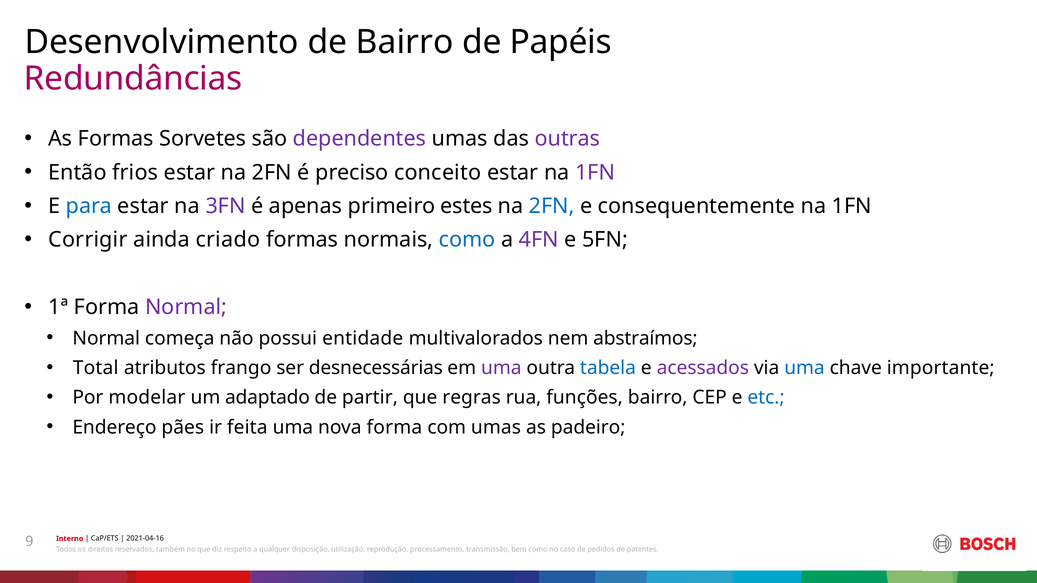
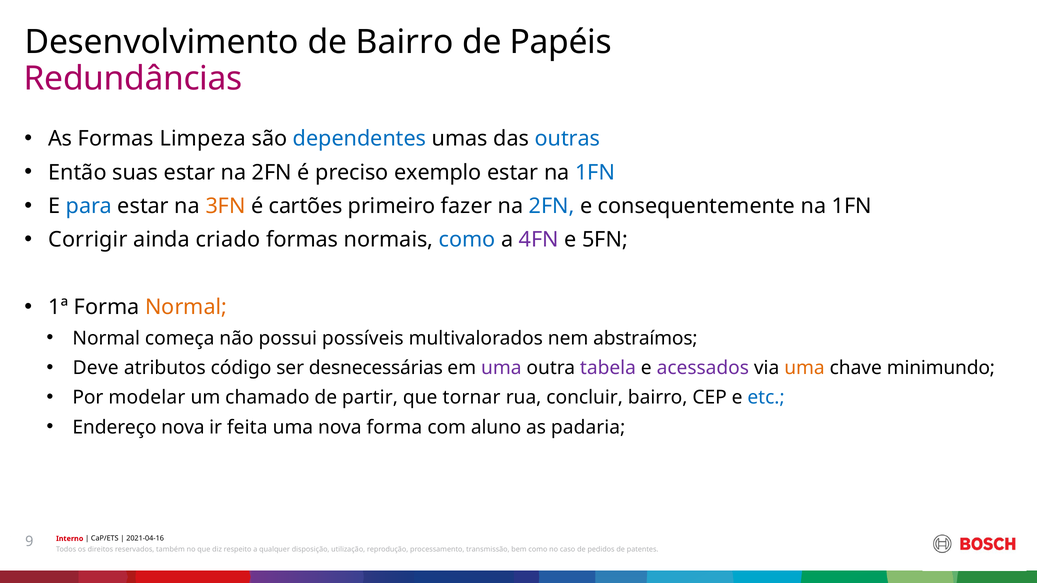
Sorvetes: Sorvetes -> Limpeza
dependentes colour: purple -> blue
outras colour: purple -> blue
frios: frios -> suas
conceito: conceito -> exemplo
1FN at (595, 173) colour: purple -> blue
3FN colour: purple -> orange
apenas: apenas -> cartões
estes: estes -> fazer
Normal at (186, 307) colour: purple -> orange
entidade: entidade -> possíveis
Total: Total -> Deve
frango: frango -> código
tabela colour: blue -> purple
uma at (804, 368) colour: blue -> orange
importante: importante -> minimundo
adaptado: adaptado -> chamado
regras: regras -> tornar
funções: funções -> concluir
Endereço pães: pães -> nova
com umas: umas -> aluno
padeiro: padeiro -> padaria
